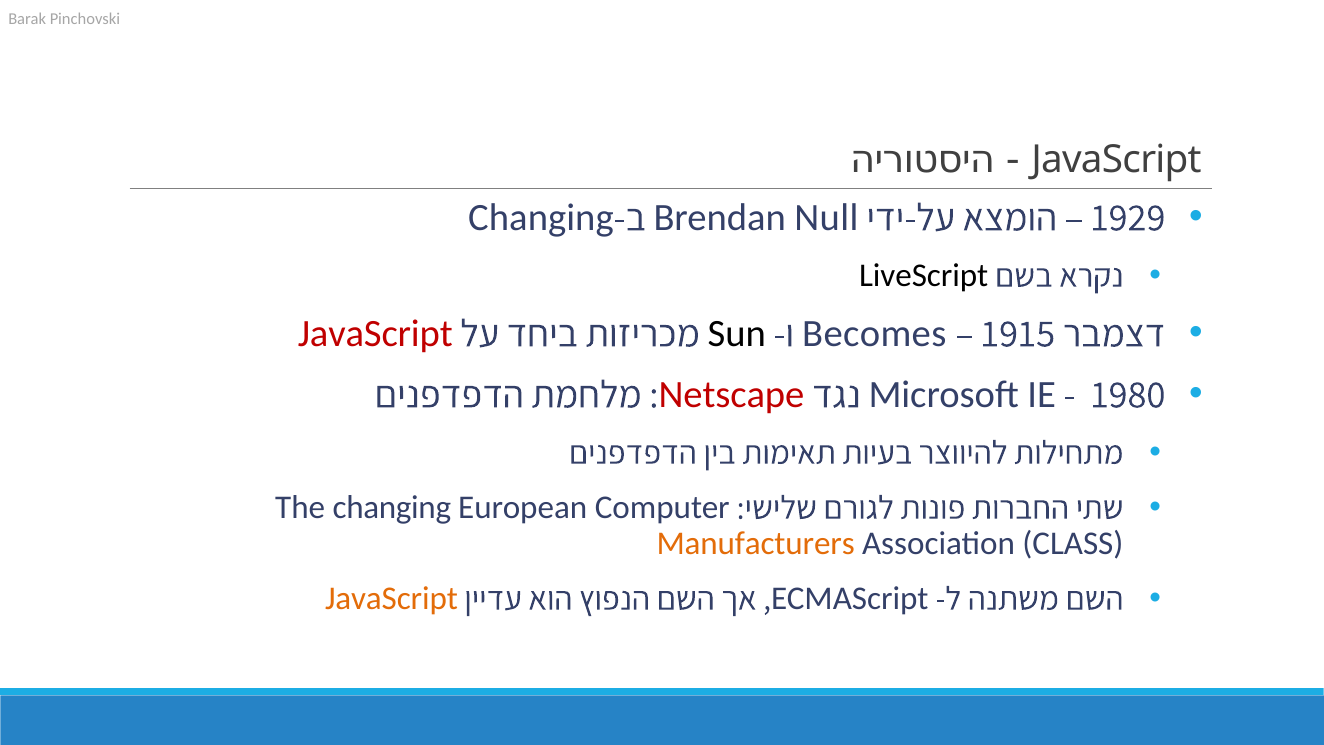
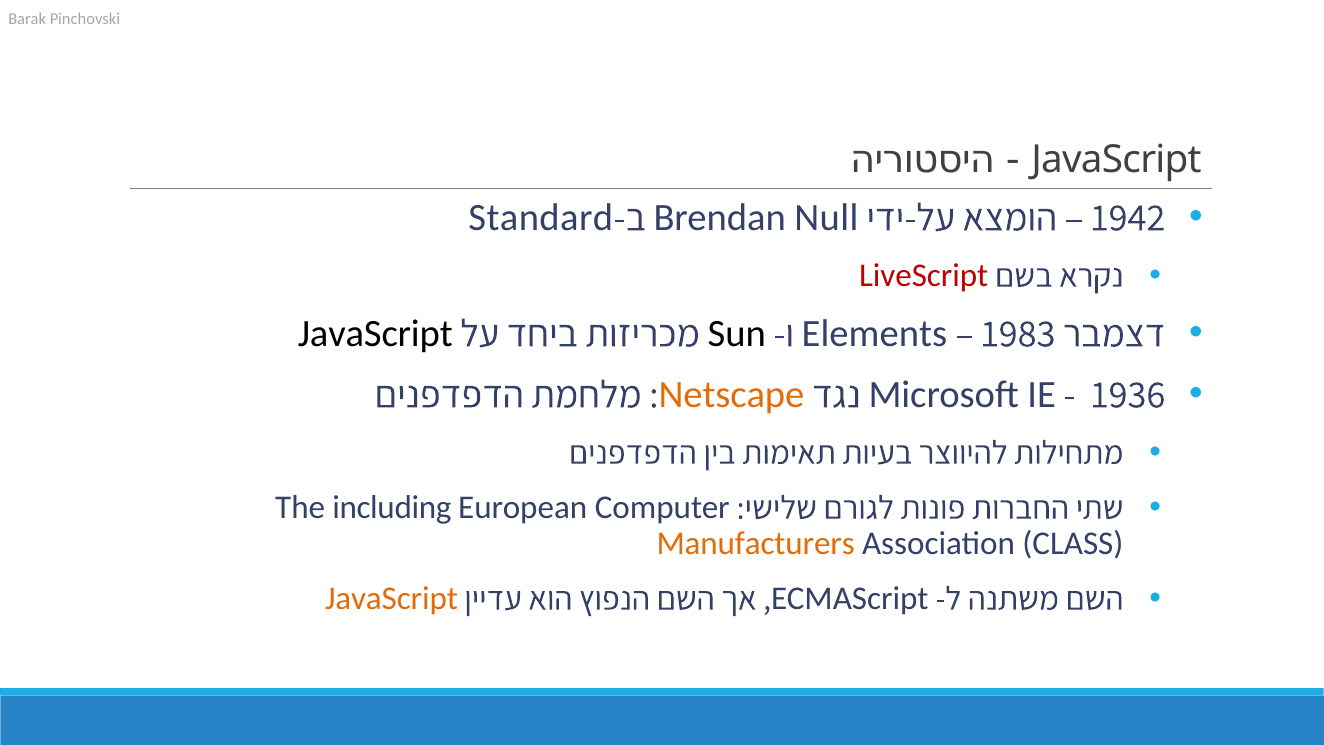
1929: 1929 -> 1942
Changing at (541, 218): Changing -> Standard
LiveScript colour: black -> red
1915: 1915 -> 1983
JavaScript at (375, 334) colour: red -> black
Becomes: Becomes -> Elements
1980: 1980 -> 1936
Netscape colour: red -> orange
The changing: changing -> including
